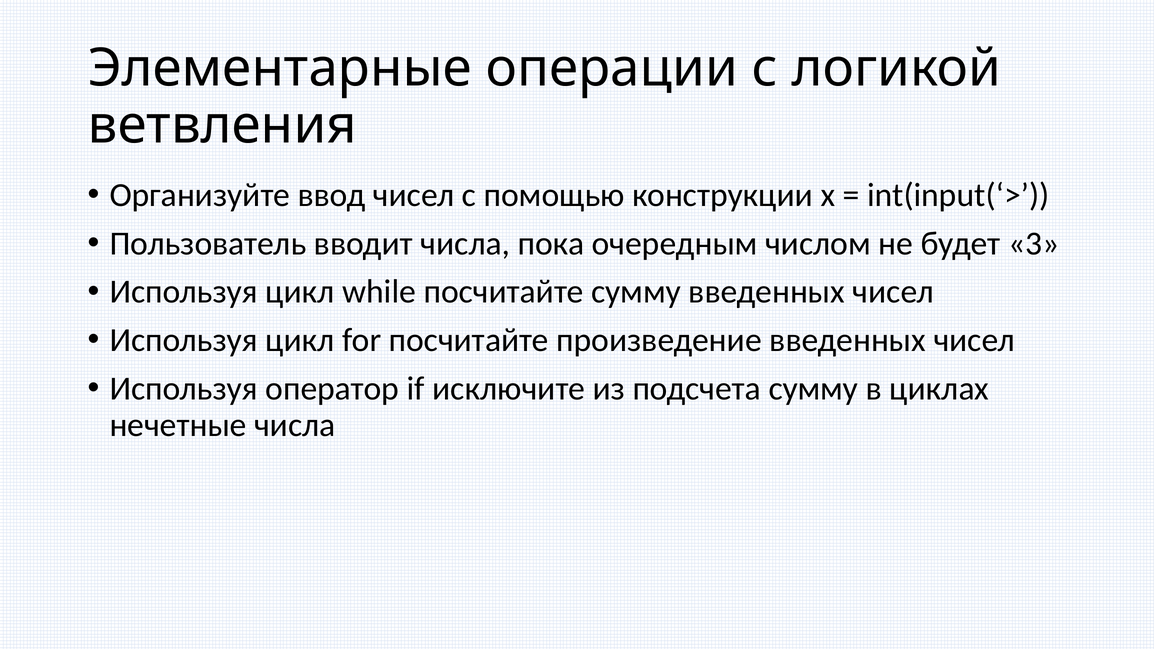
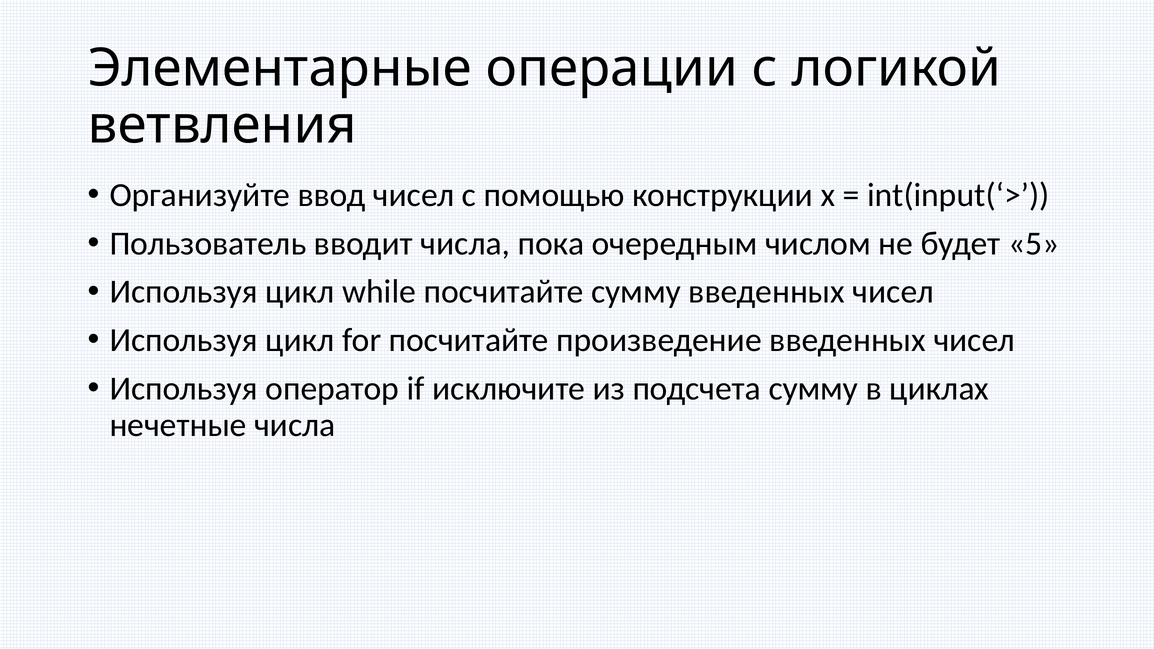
3: 3 -> 5
